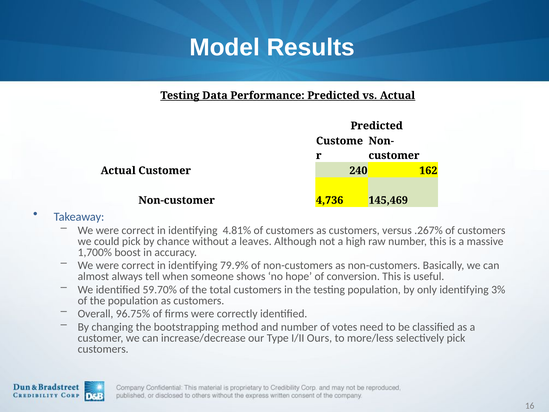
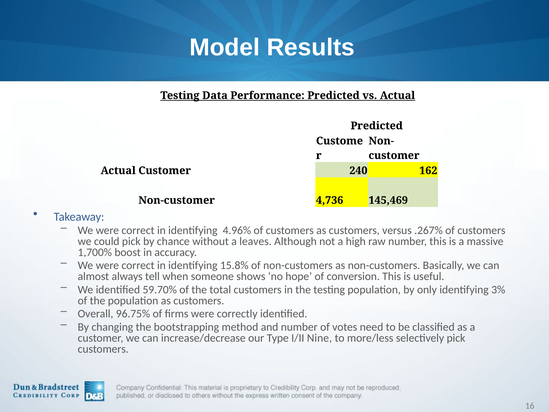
4.81%: 4.81% -> 4.96%
79.9%: 79.9% -> 15.8%
Ours: Ours -> Nine
